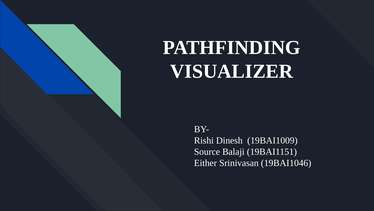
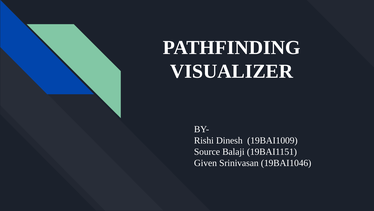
Either: Either -> Given
